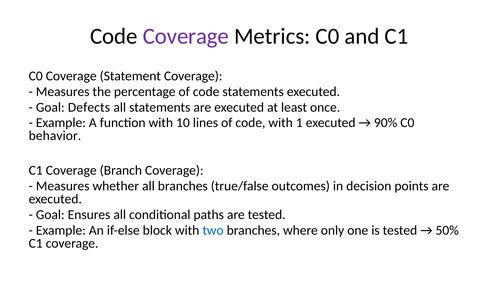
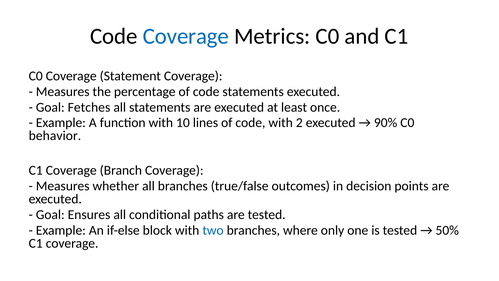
Coverage at (186, 36) colour: purple -> blue
Defects: Defects -> Fetches
1: 1 -> 2
